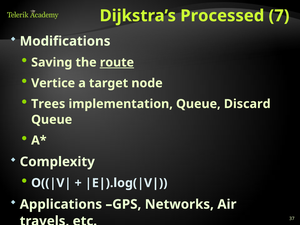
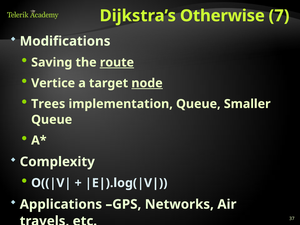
Processed: Processed -> Otherwise
node underline: none -> present
Discard: Discard -> Smaller
